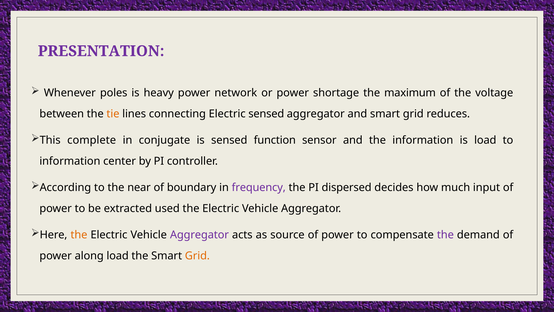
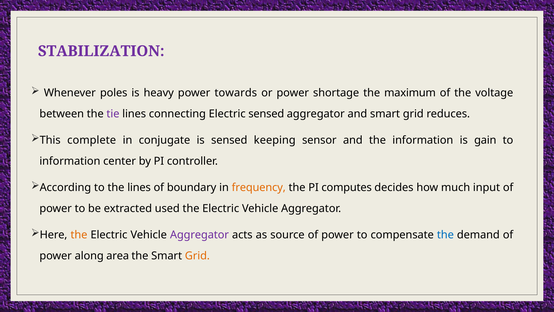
PRESENTATION: PRESENTATION -> STABILIZATION
network: network -> towards
tie colour: orange -> purple
function: function -> keeping
is load: load -> gain
the near: near -> lines
frequency colour: purple -> orange
dispersed: dispersed -> computes
the at (445, 235) colour: purple -> blue
along load: load -> area
